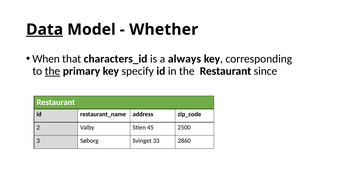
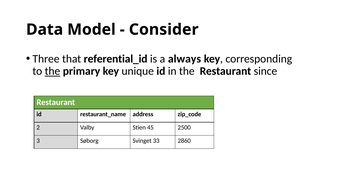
Data underline: present -> none
Whether: Whether -> Consider
When: When -> Three
characters_id: characters_id -> referential_id
specify: specify -> unique
